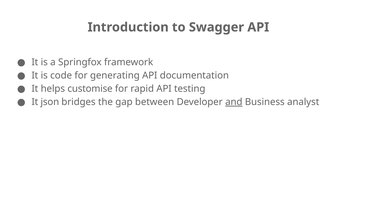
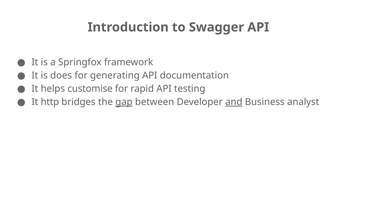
code: code -> does
json: json -> http
gap underline: none -> present
